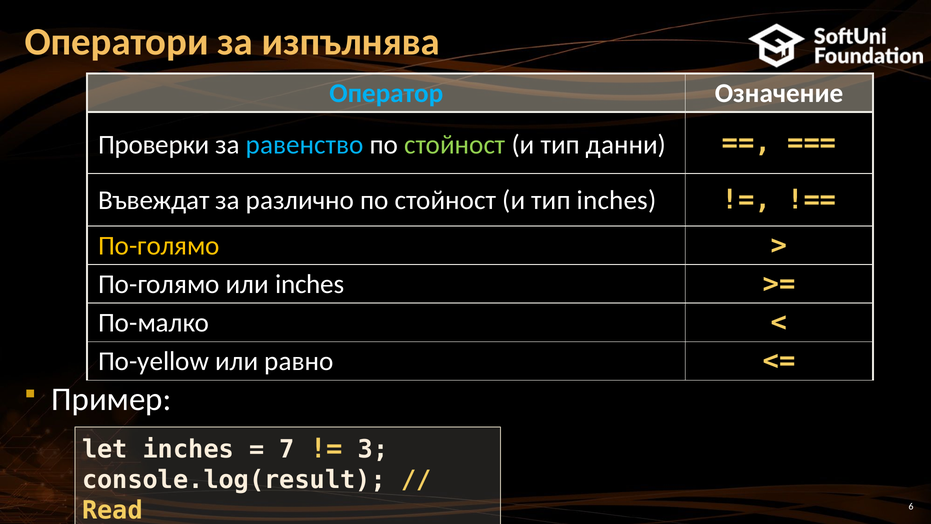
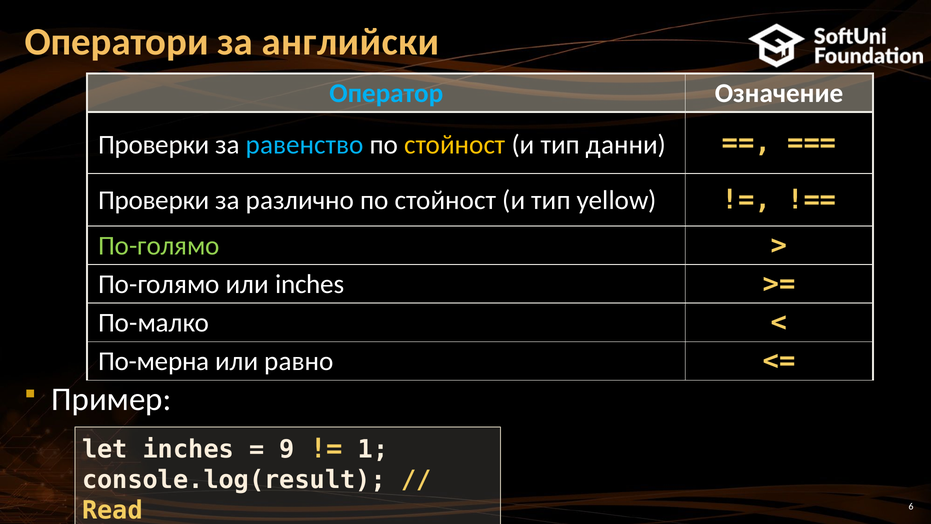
изпълнява: изпълнява -> английски
стойност at (455, 145) colour: light green -> yellow
Въвеждат at (154, 200): Въвеждат -> Проверки
тип inches: inches -> yellow
По-голямо at (159, 246) colour: yellow -> light green
По-yellow: По-yellow -> По-мерна
7: 7 -> 9
3: 3 -> 1
